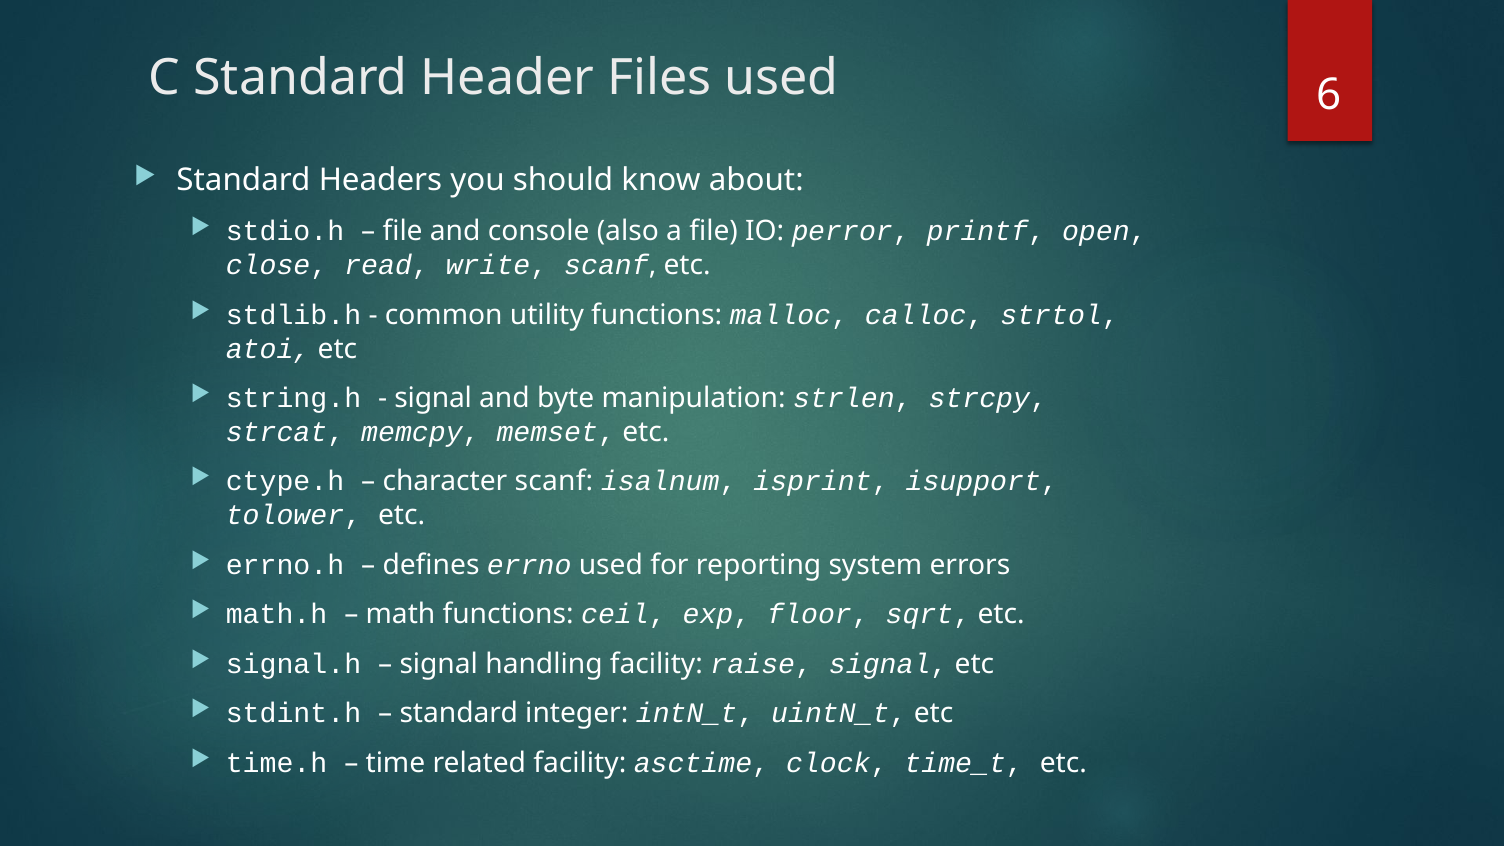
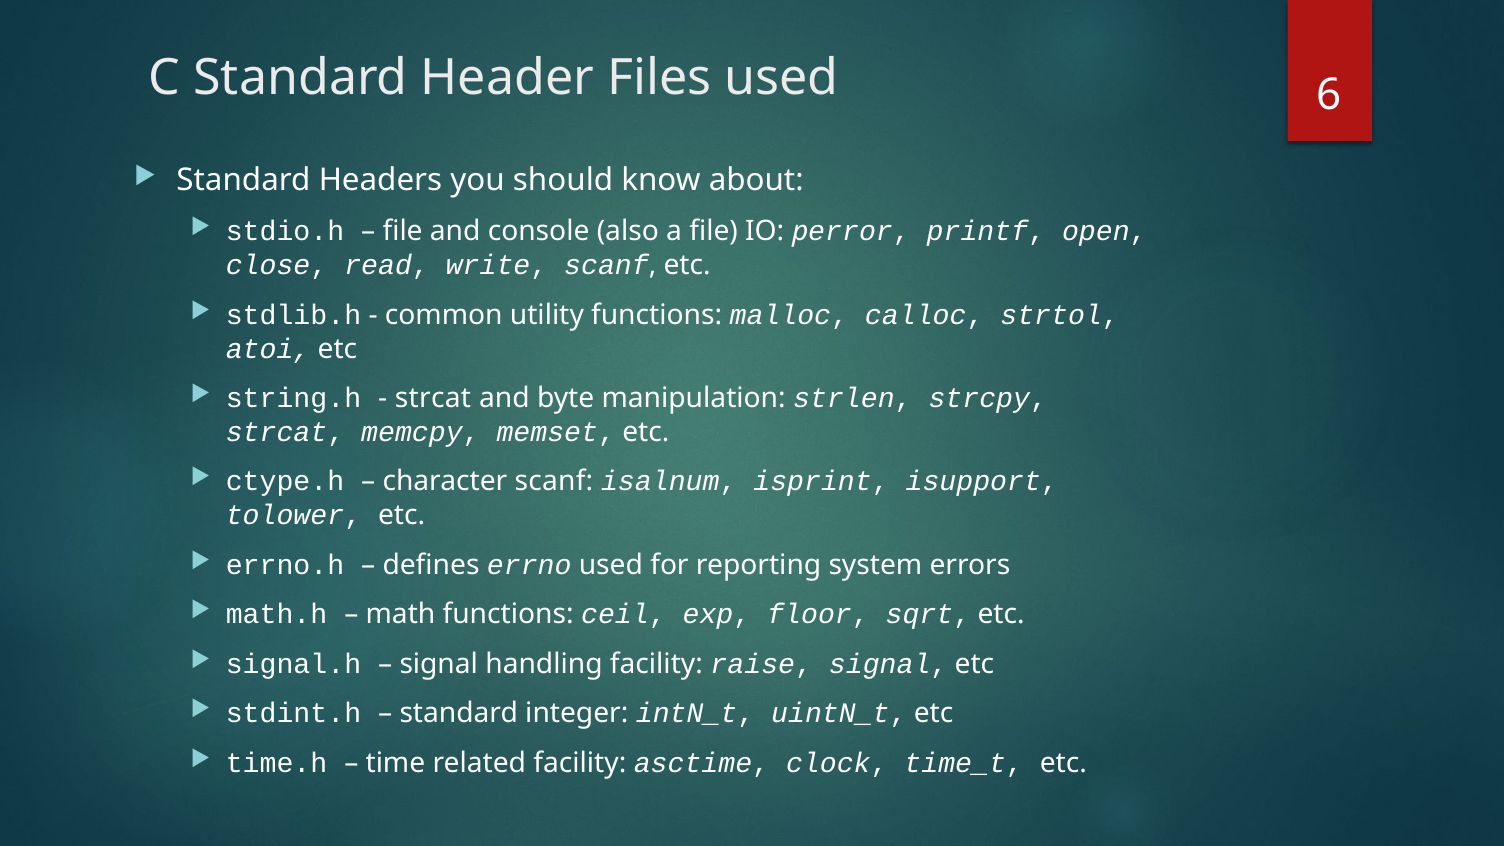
signal at (433, 398): signal -> strcat
